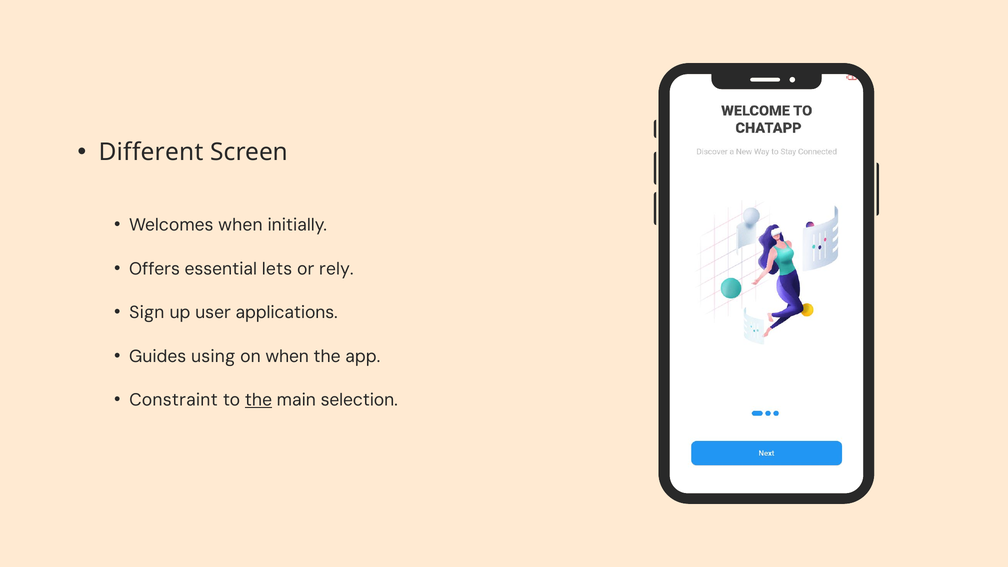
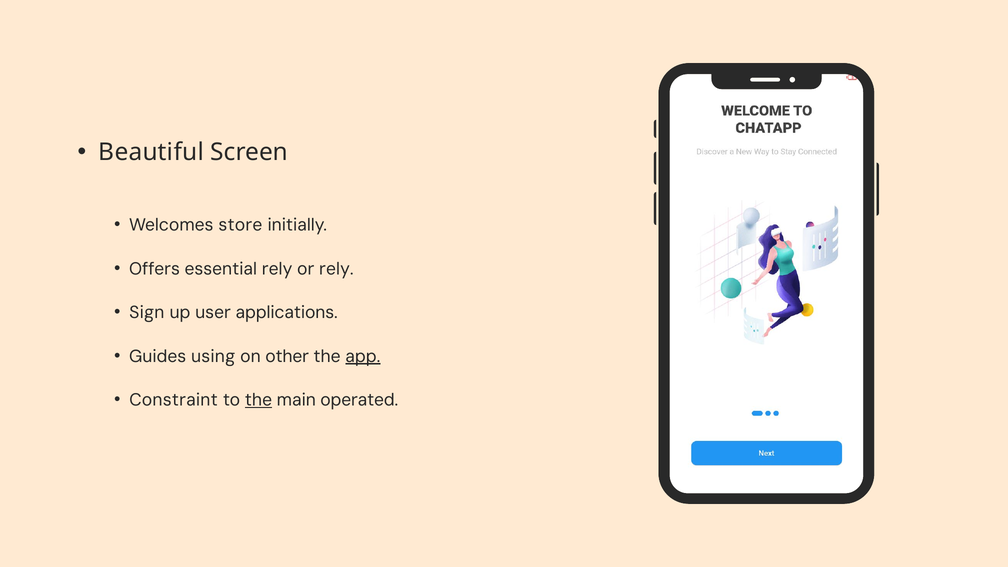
Different: Different -> Beautiful
Welcomes when: when -> store
essential lets: lets -> rely
on when: when -> other
app underline: none -> present
selection: selection -> operated
